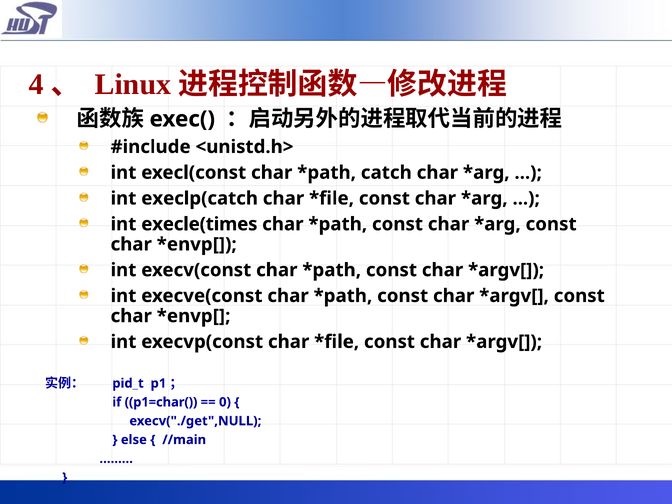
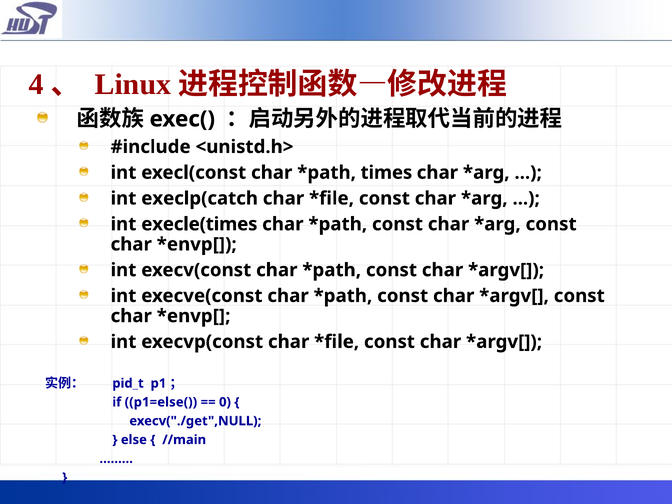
catch: catch -> times
p1=char(: p1=char( -> p1=else(
